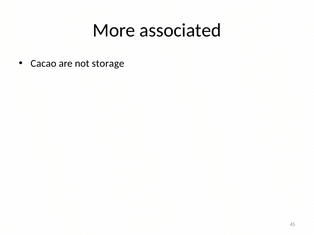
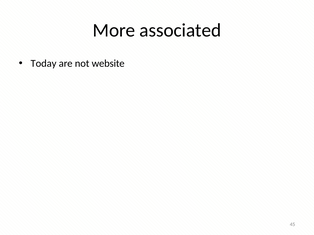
Cacao: Cacao -> Today
storage: storage -> website
